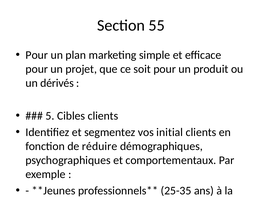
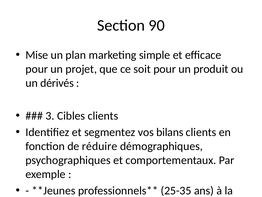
Section 55: 55 -> 90
Pour at (37, 55): Pour -> Mise
5: 5 -> 3
initial: initial -> bilans
